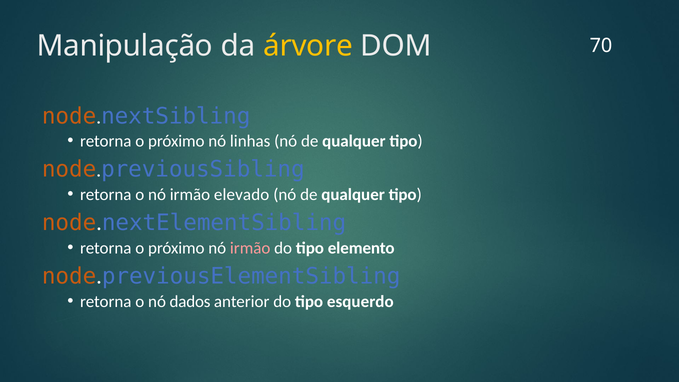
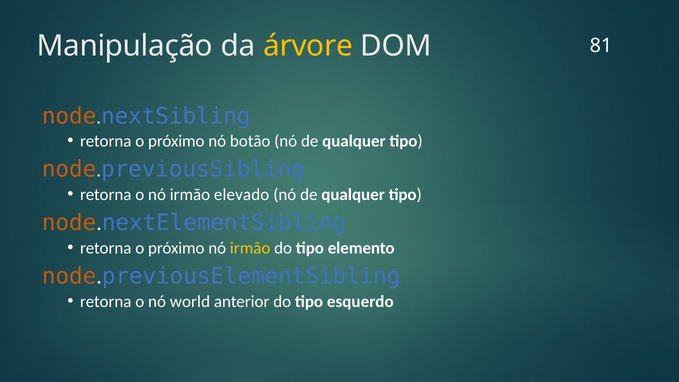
70: 70 -> 81
linhas: linhas -> botão
irmão at (250, 248) colour: pink -> yellow
dados: dados -> world
